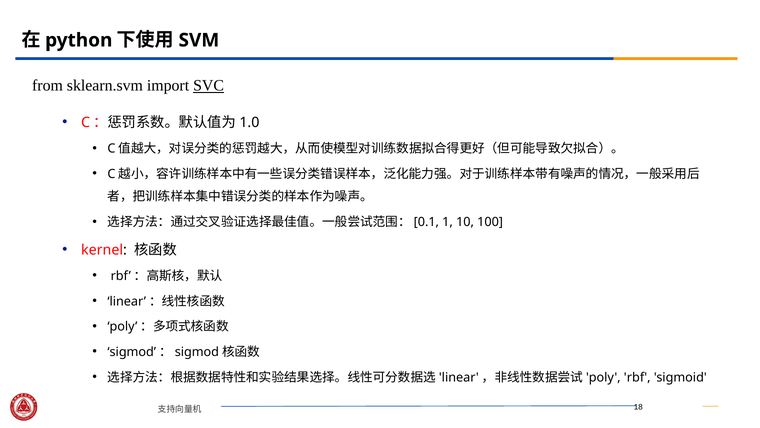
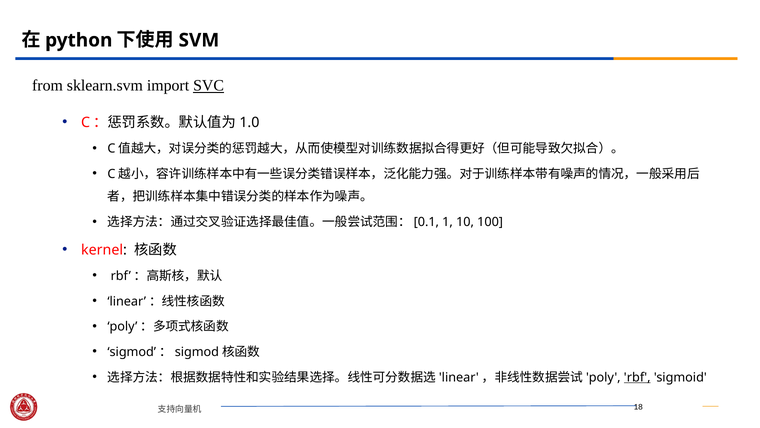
rbf underline: none -> present
